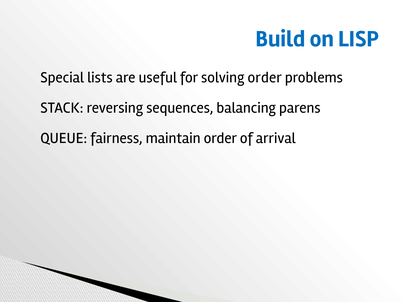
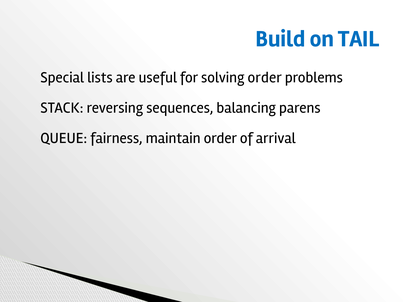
LISP: LISP -> TAIL
